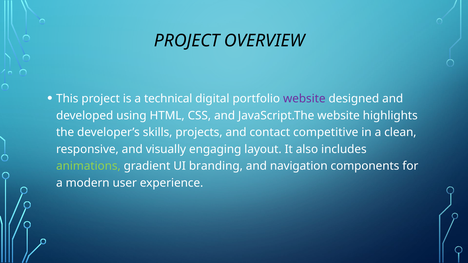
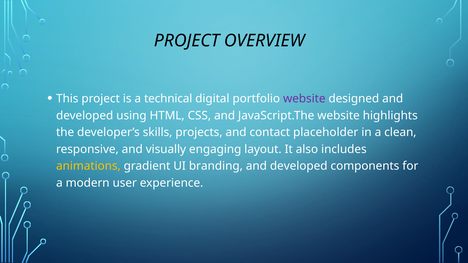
competitive: competitive -> placeholder
animations colour: light green -> yellow
navigation at (299, 166): navigation -> developed
